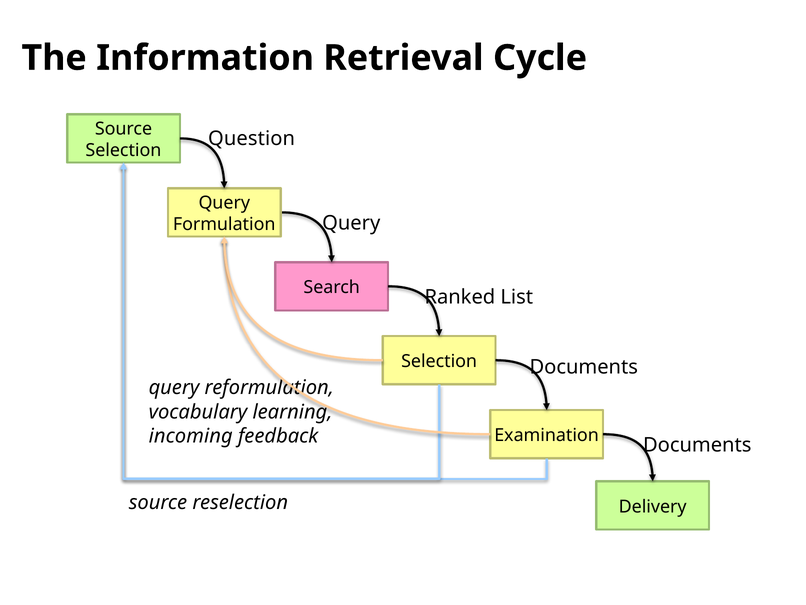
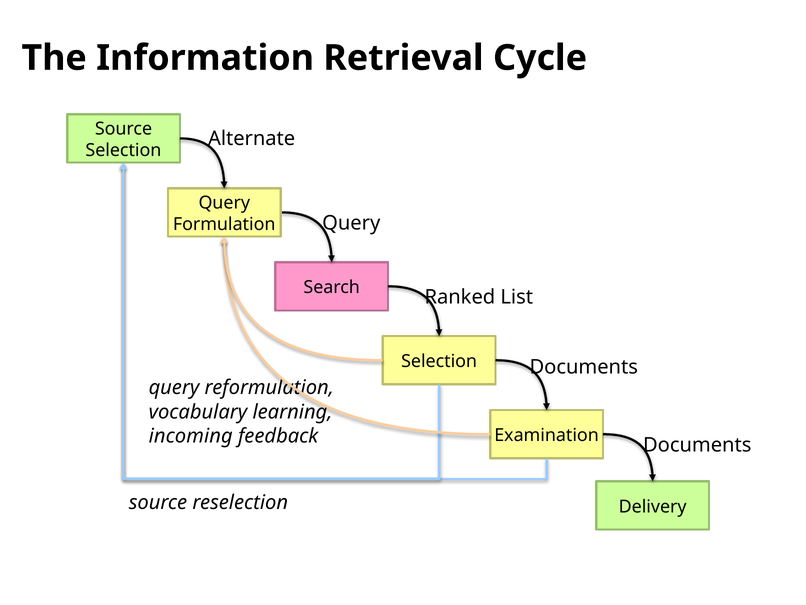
Question: Question -> Alternate
